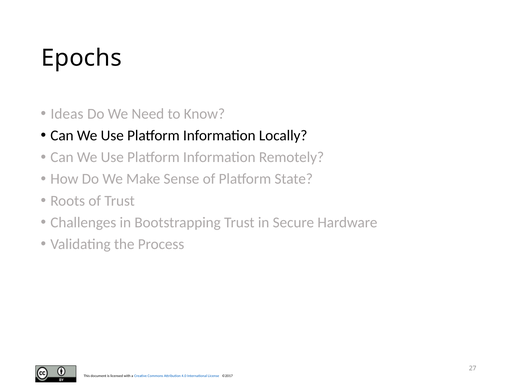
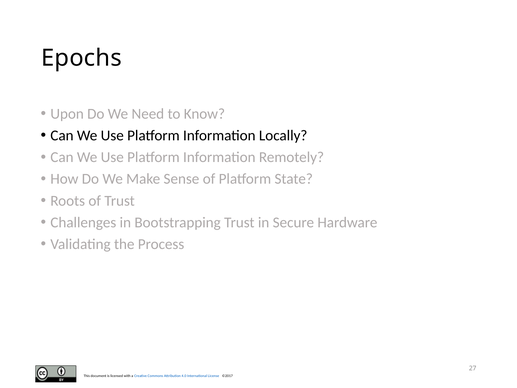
Ideas: Ideas -> Upon
